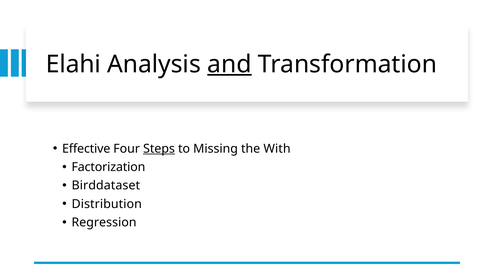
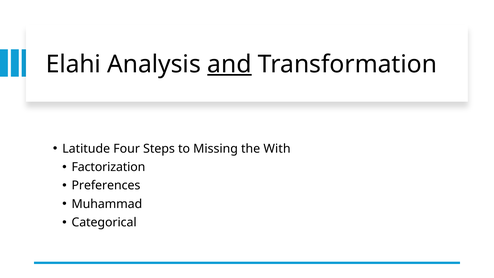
Effective: Effective -> Latitude
Steps underline: present -> none
Birddataset: Birddataset -> Preferences
Distribution: Distribution -> Muhammad
Regression: Regression -> Categorical
